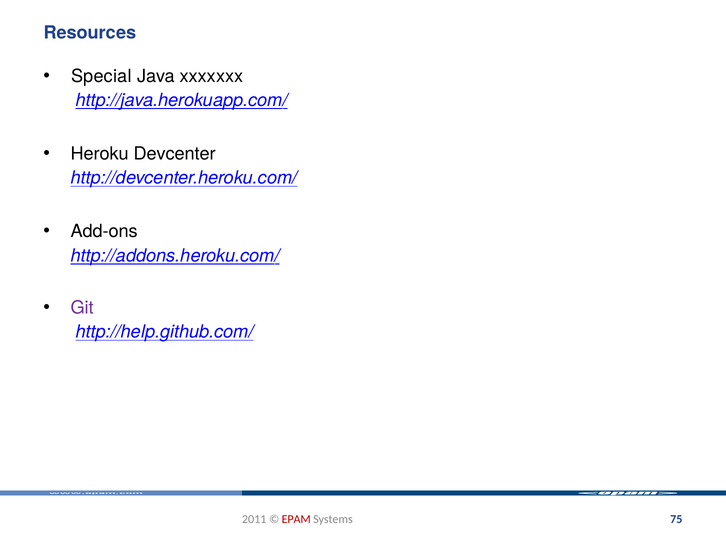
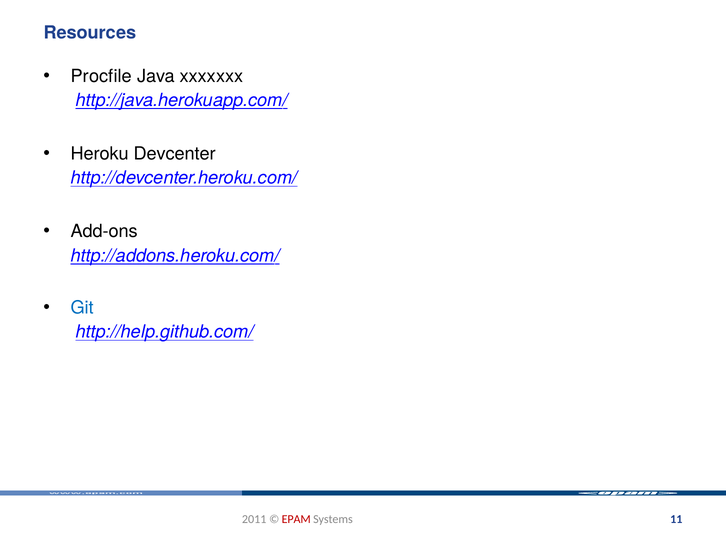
Special: Special -> Procfile
Git colour: purple -> blue
75: 75 -> 11
